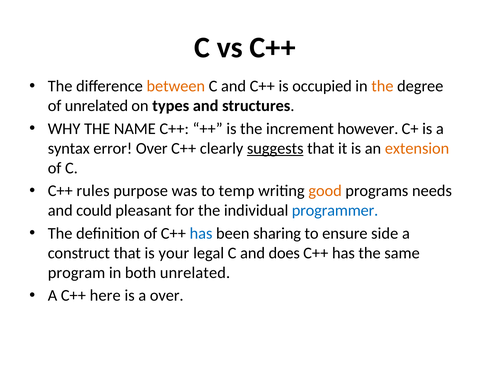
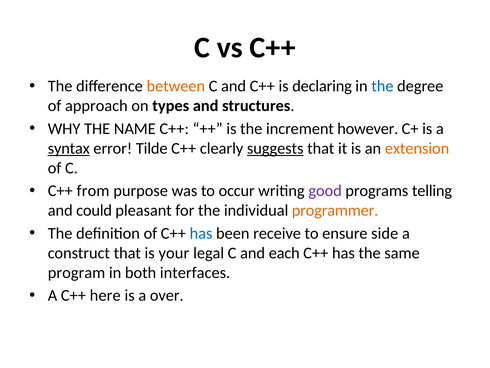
occupied: occupied -> declaring
the at (382, 86) colour: orange -> blue
of unrelated: unrelated -> approach
syntax underline: none -> present
error Over: Over -> Tilde
rules: rules -> from
temp: temp -> occur
good colour: orange -> purple
needs: needs -> telling
programmer colour: blue -> orange
sharing: sharing -> receive
does: does -> each
both unrelated: unrelated -> interfaces
